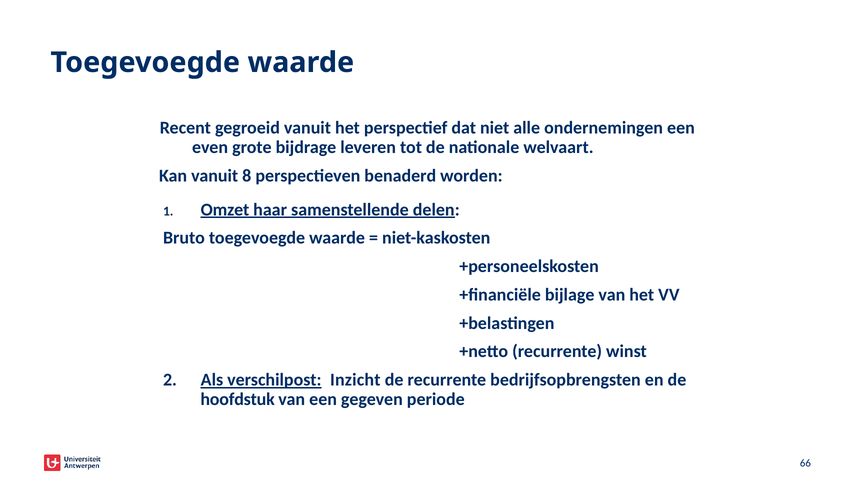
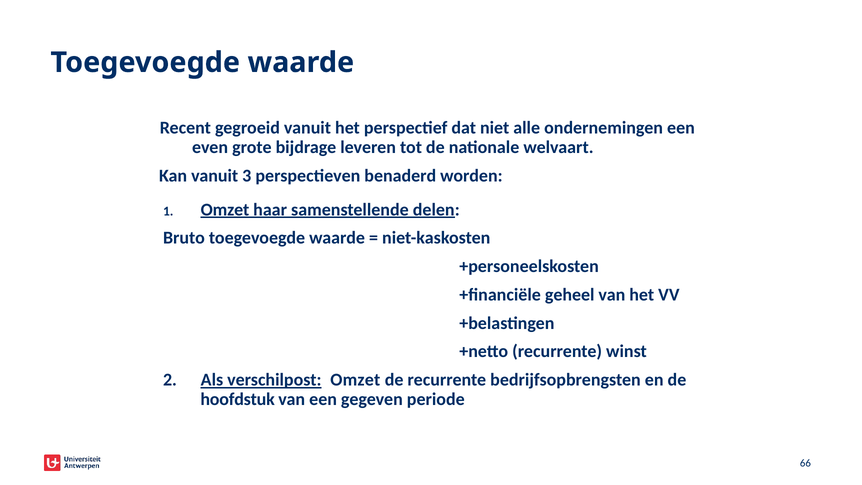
8: 8 -> 3
bijlage: bijlage -> geheel
verschilpost Inzicht: Inzicht -> Omzet
